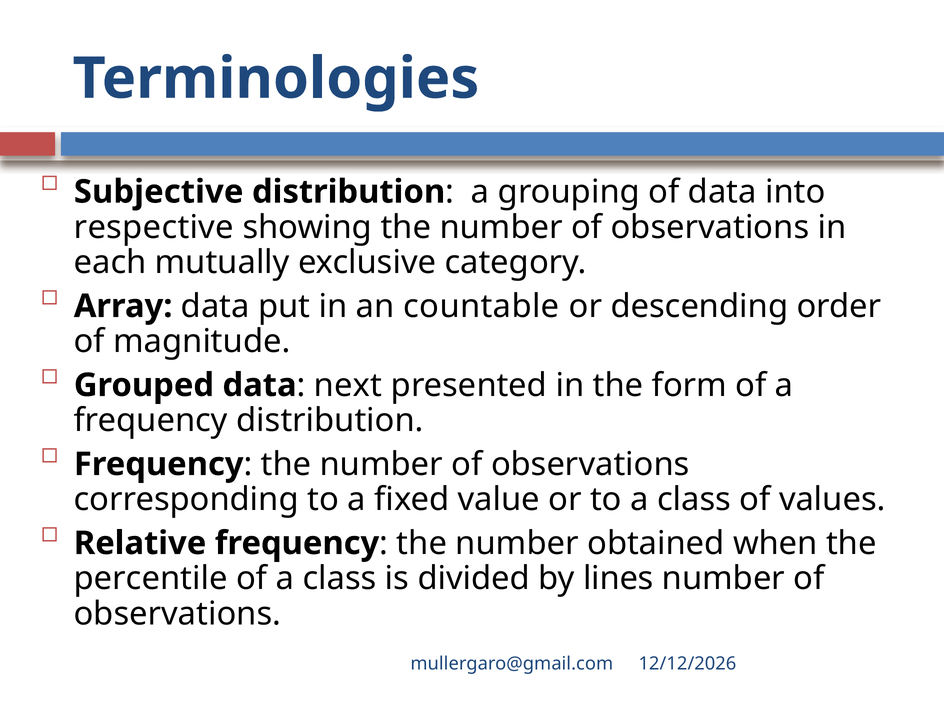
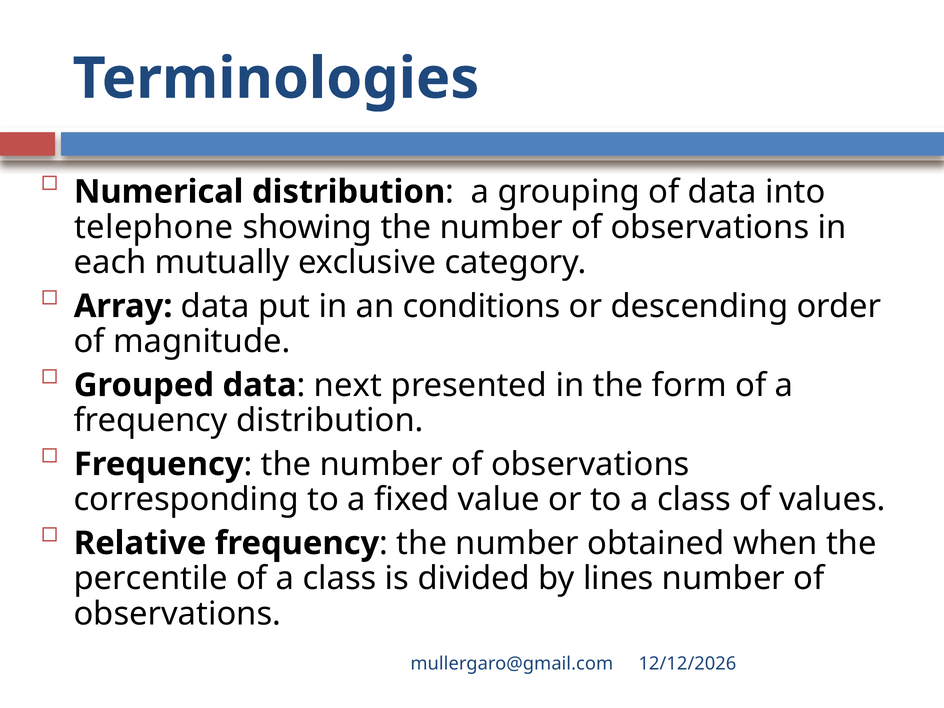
Subjective: Subjective -> Numerical
respective: respective -> telephone
countable: countable -> conditions
